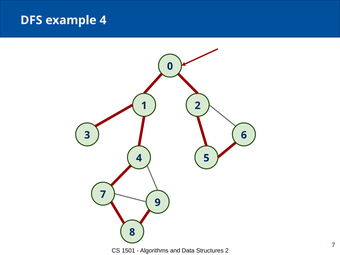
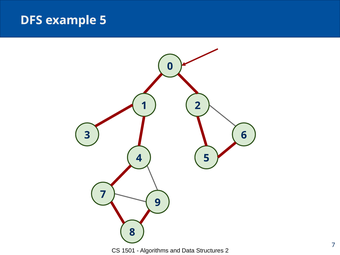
example 4: 4 -> 5
